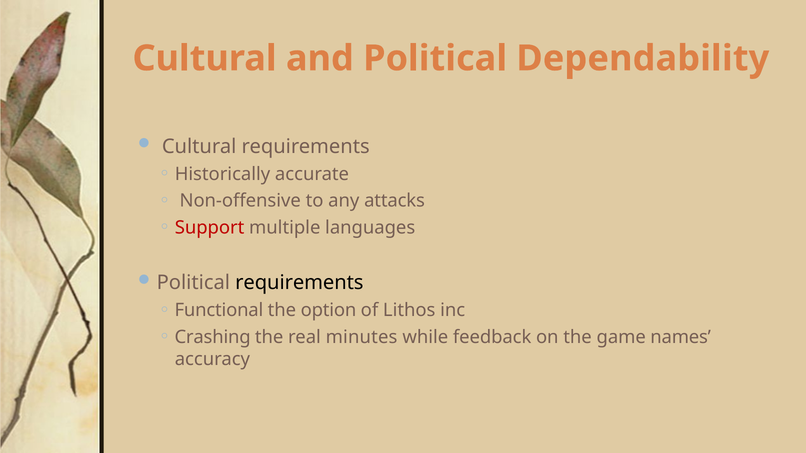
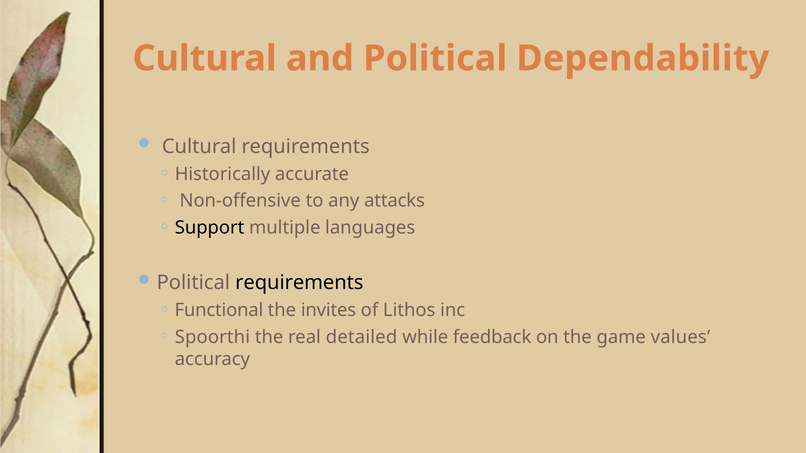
Support colour: red -> black
option: option -> invites
Crashing: Crashing -> Spoorthi
minutes: minutes -> detailed
names: names -> values
